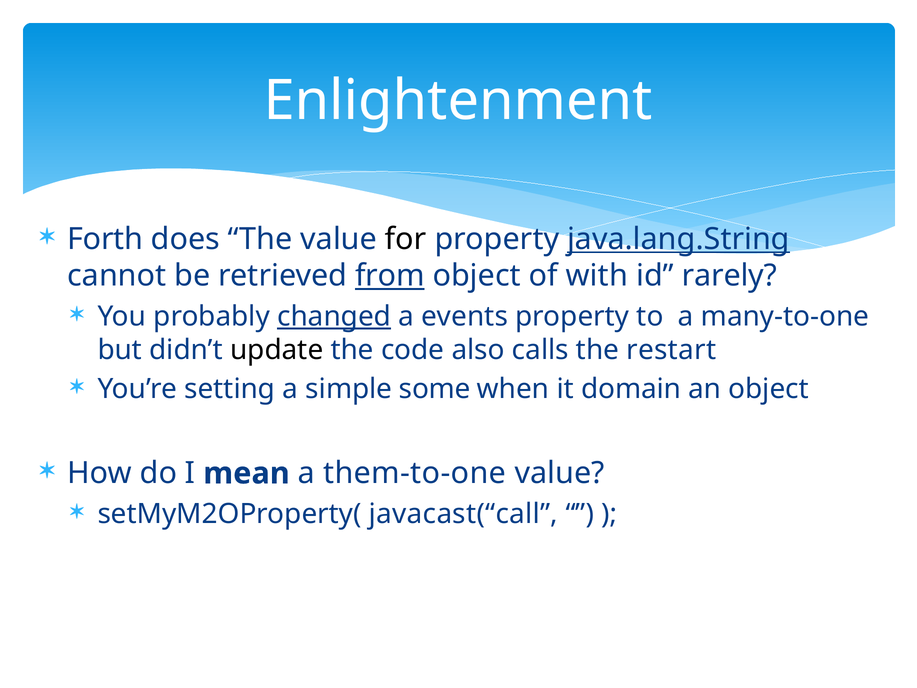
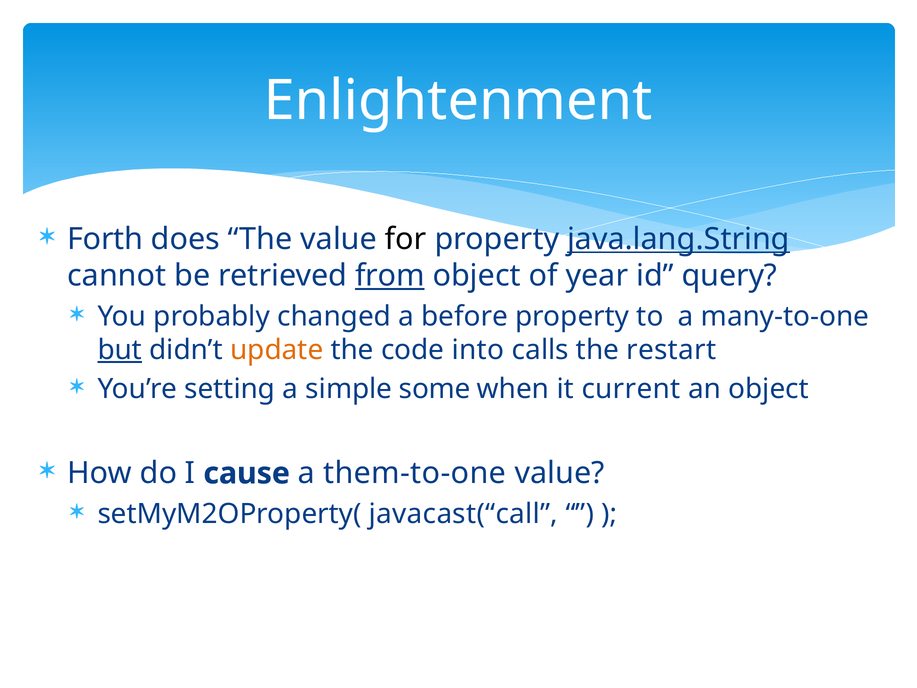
with: with -> year
rarely: rarely -> query
changed underline: present -> none
events: events -> before
but underline: none -> present
update colour: black -> orange
also: also -> into
domain: domain -> current
mean: mean -> cause
